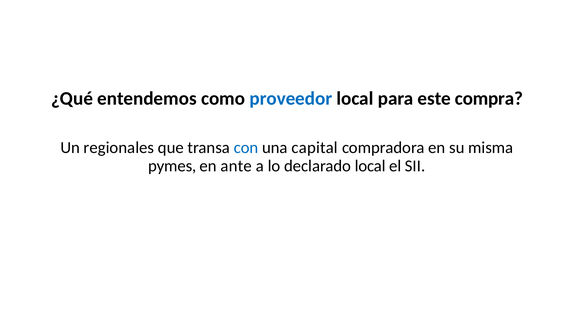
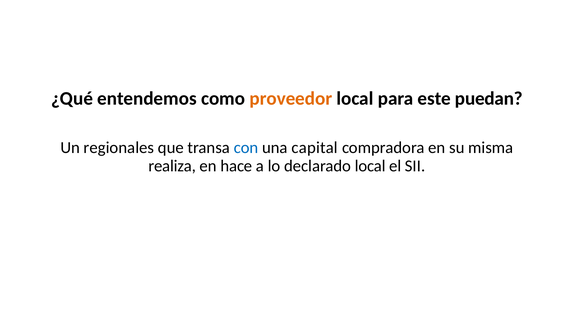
proveedor colour: blue -> orange
compra: compra -> puedan
pymes: pymes -> realiza
ante: ante -> hace
